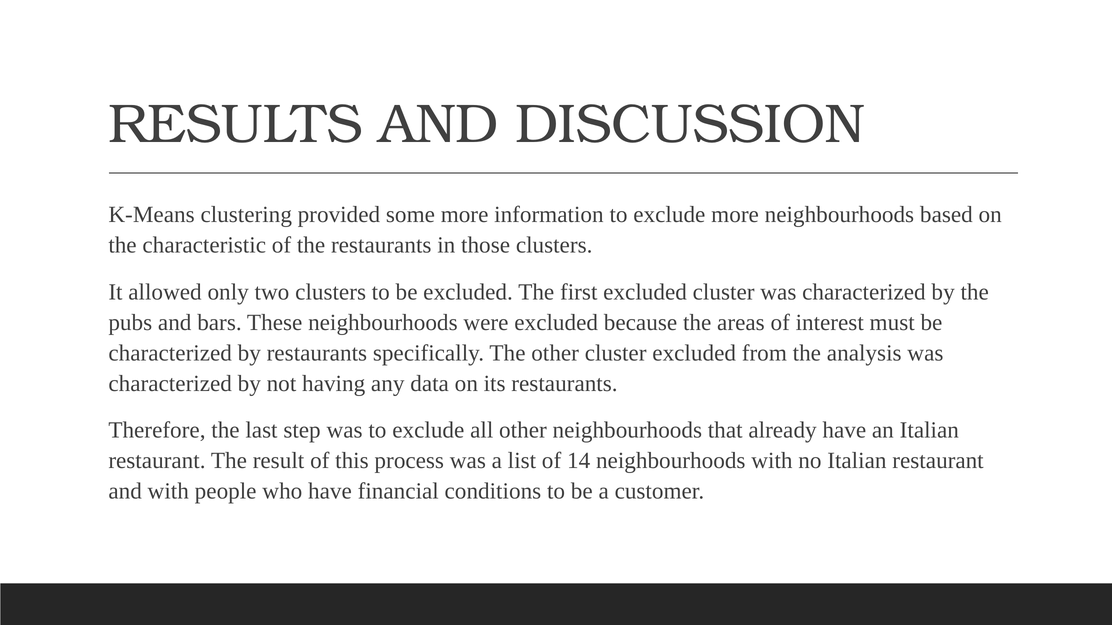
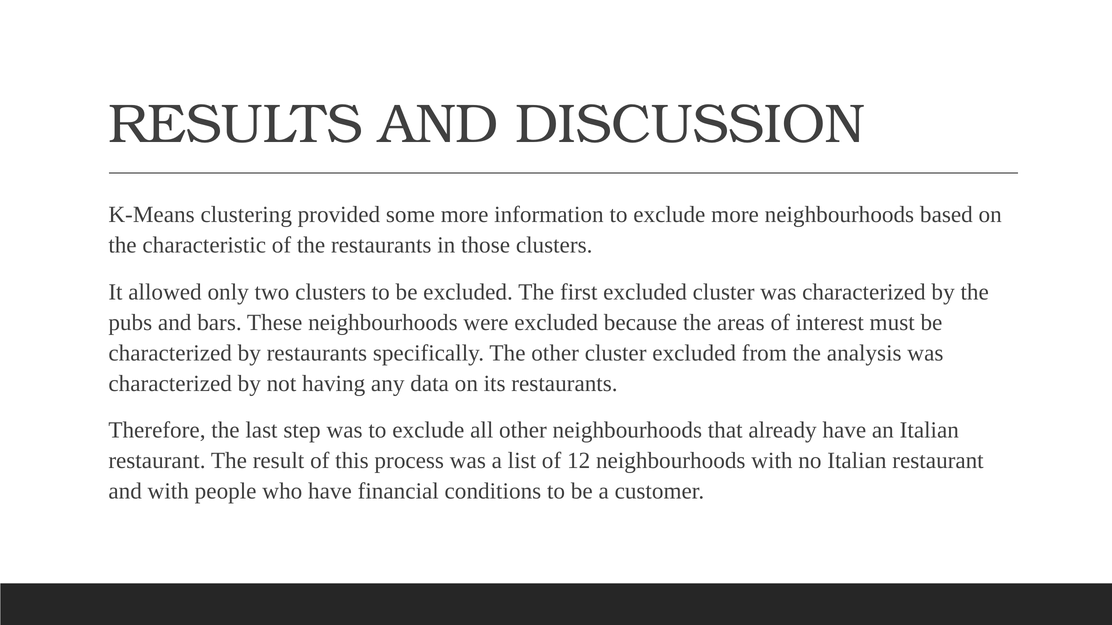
14: 14 -> 12
